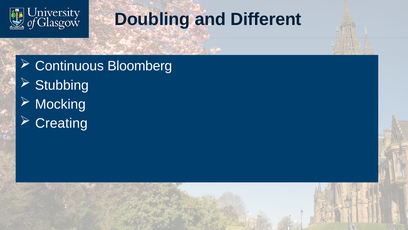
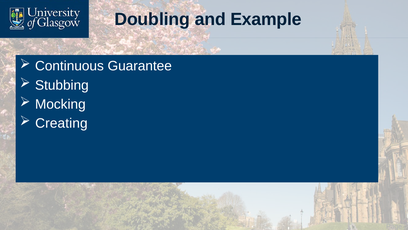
Different: Different -> Example
Bloomberg: Bloomberg -> Guarantee
